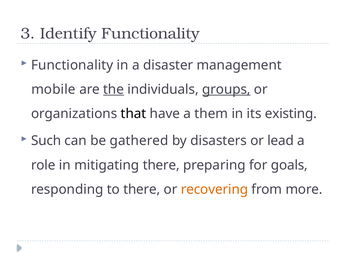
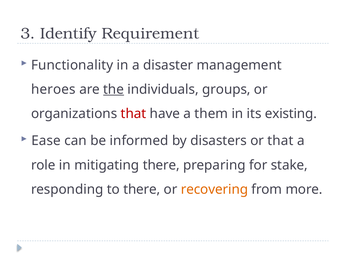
Identify Functionality: Functionality -> Requirement
mobile: mobile -> heroes
groups underline: present -> none
that at (133, 113) colour: black -> red
Such: Such -> Ease
gathered: gathered -> informed
or lead: lead -> that
goals: goals -> stake
